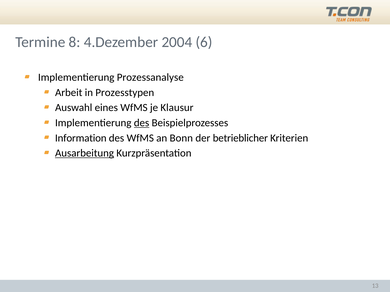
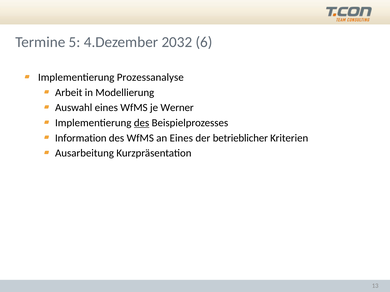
8: 8 -> 5
2004: 2004 -> 2032
Prozesstypen: Prozesstypen -> Modellierung
Klausur: Klausur -> Werner
an Bonn: Bonn -> Eines
Ausarbeitung underline: present -> none
